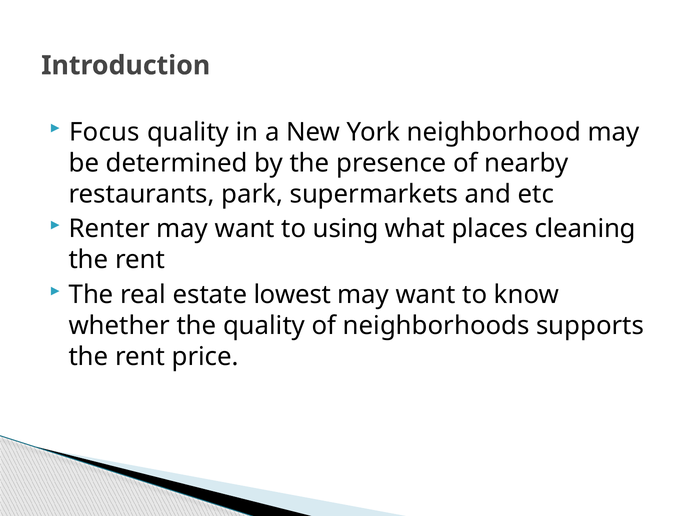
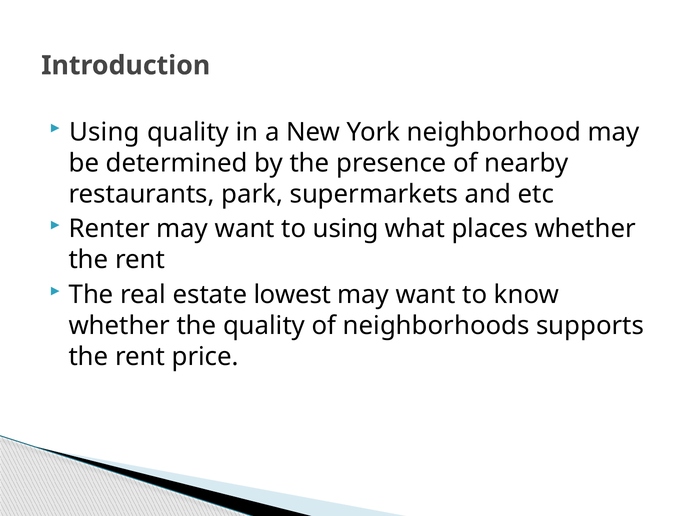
Focus at (104, 132): Focus -> Using
places cleaning: cleaning -> whether
